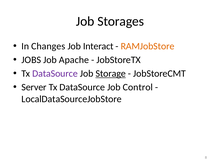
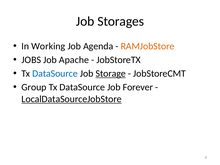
Changes: Changes -> Working
Interact: Interact -> Agenda
DataSource at (55, 74) colour: purple -> blue
Server: Server -> Group
Control: Control -> Forever
LocalDataSourceJobStore underline: none -> present
